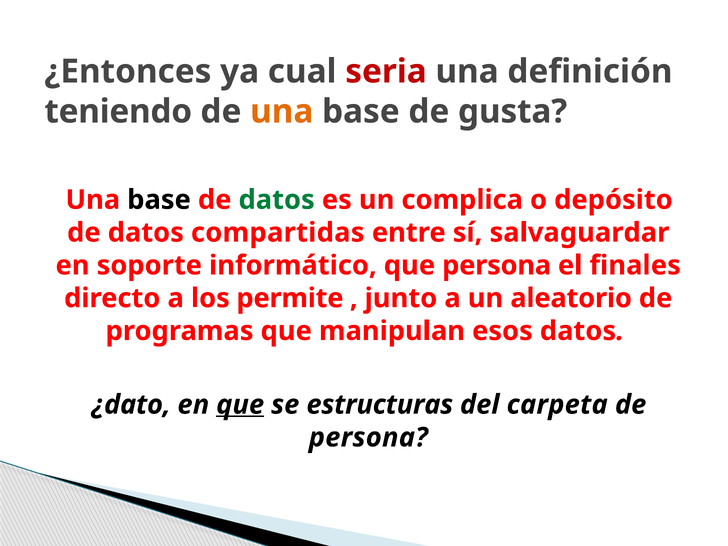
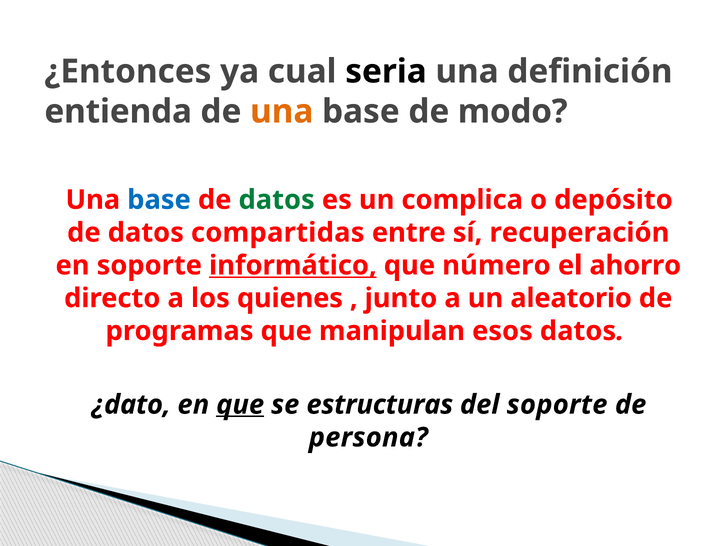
seria colour: red -> black
teniendo: teniendo -> entienda
gusta: gusta -> modo
base at (159, 200) colour: black -> blue
salvaguardar: salvaguardar -> recuperación
informático underline: none -> present
que persona: persona -> número
finales: finales -> ahorro
permite: permite -> quienes
del carpeta: carpeta -> soporte
